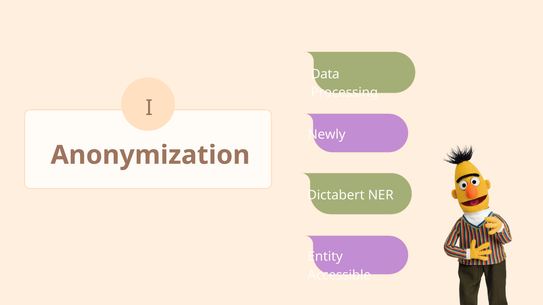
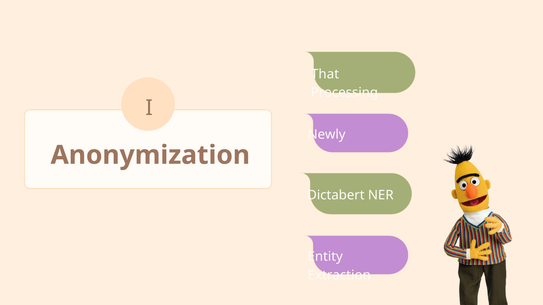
Data: Data -> That
Accessible: Accessible -> Extraction
